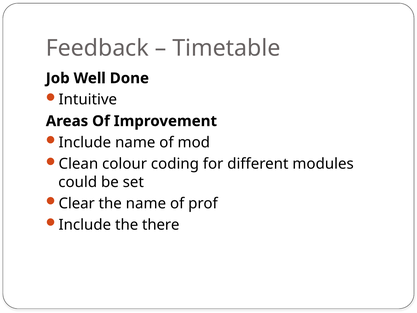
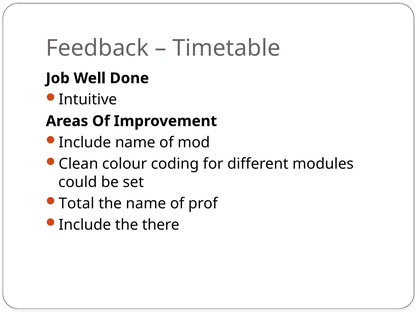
Clear: Clear -> Total
